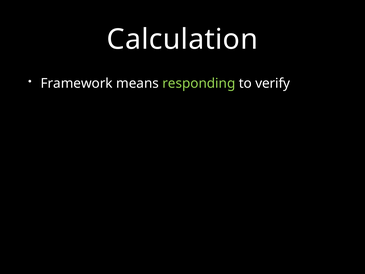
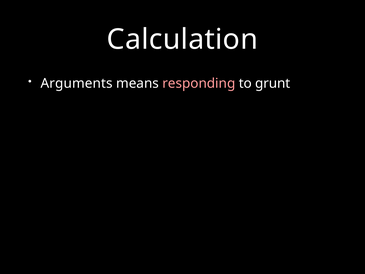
Framework: Framework -> Arguments
responding colour: light green -> pink
verify: verify -> grunt
